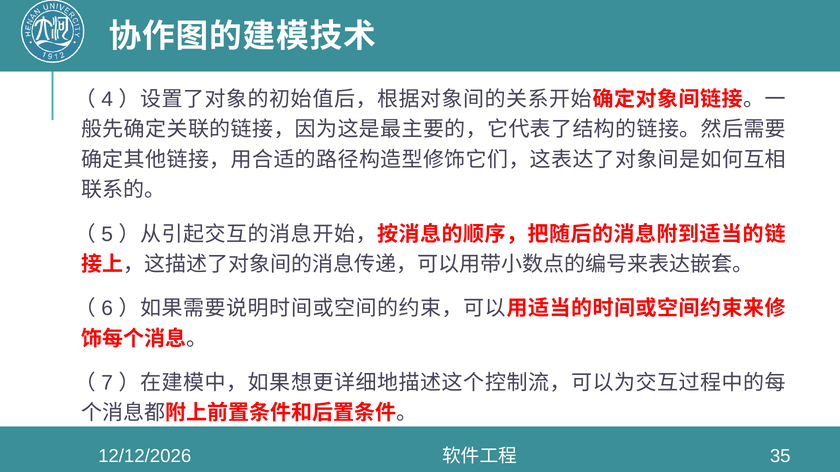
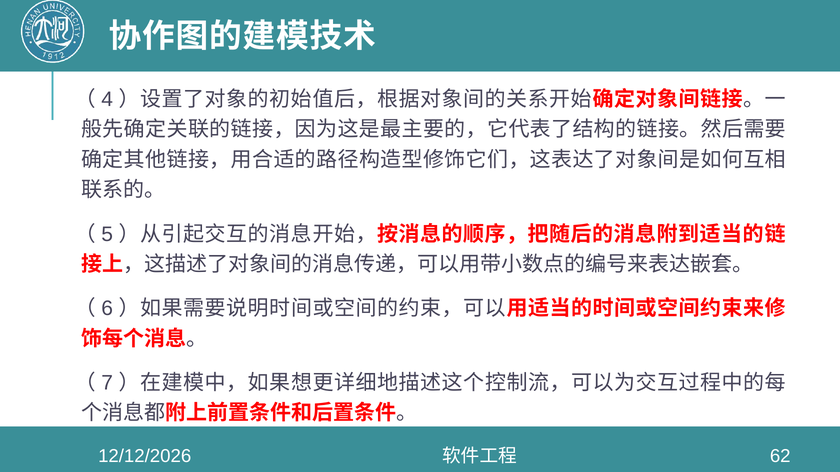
35: 35 -> 62
